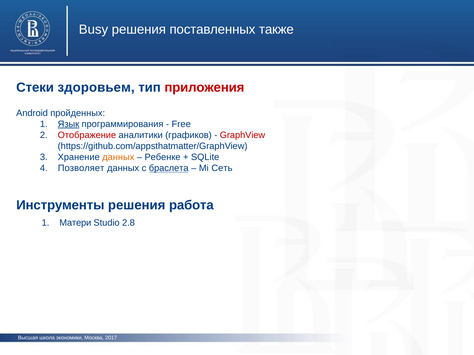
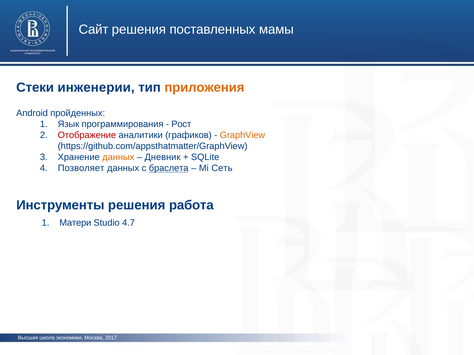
Busy: Busy -> Сайт
также: также -> мамы
здоровьем: здоровьем -> инженерии
приложения colour: red -> orange
Язык underline: present -> none
Free: Free -> Рост
GraphView colour: red -> orange
Ребенке: Ребенке -> Дневник
2.8: 2.8 -> 4.7
